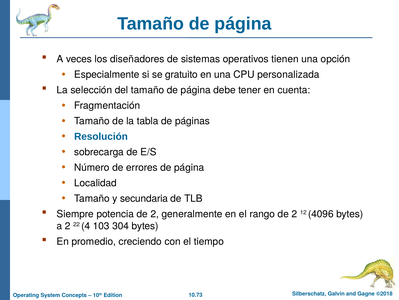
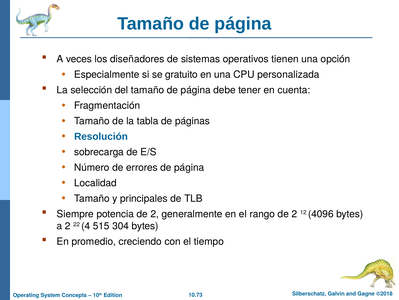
secundaria: secundaria -> principales
103: 103 -> 515
